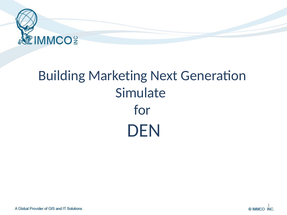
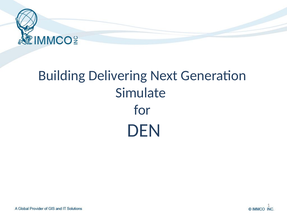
Marketing: Marketing -> Delivering
